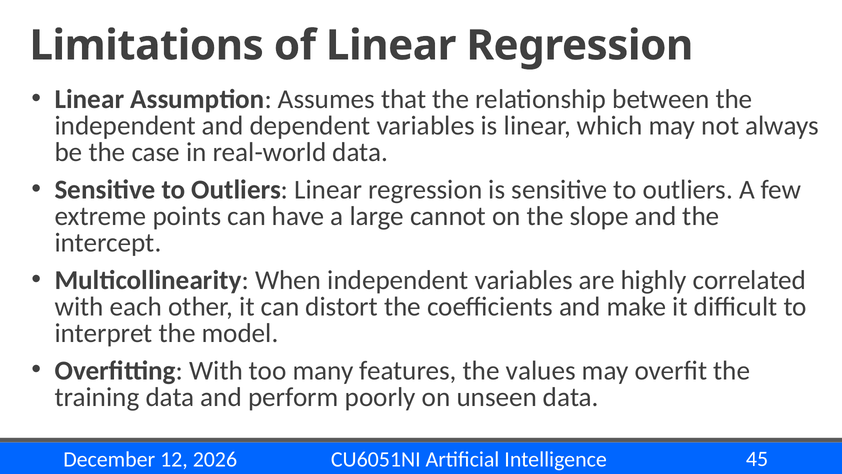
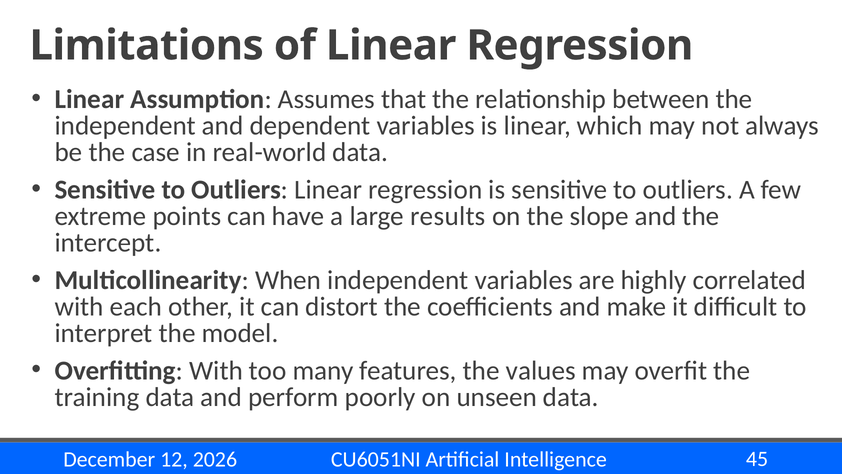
cannot: cannot -> results
